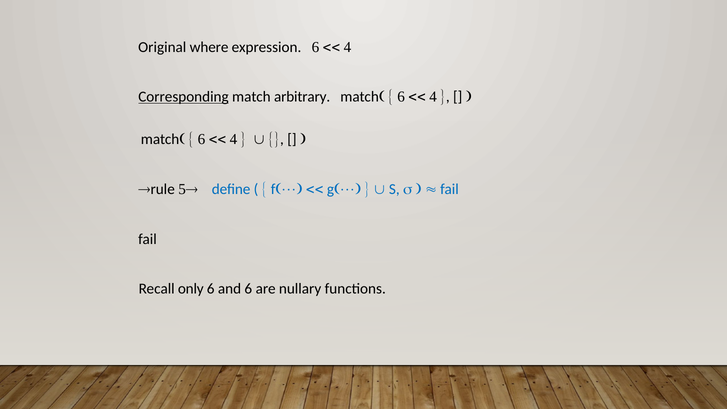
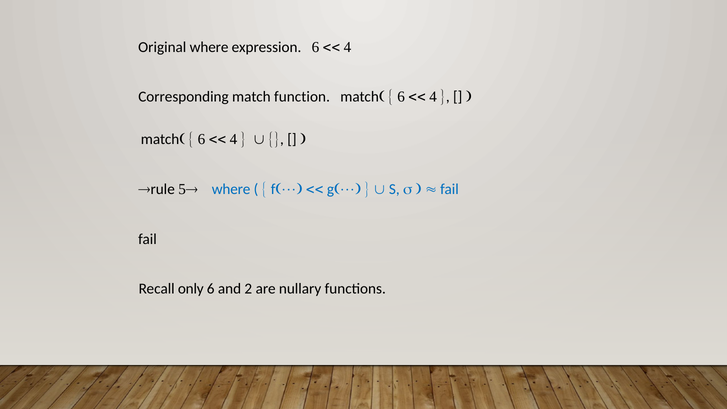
Corresponding underline: present -> none
arbitrary: arbitrary -> function
deﬁne at (231, 189): deﬁne -> where
and 6: 6 -> 2
